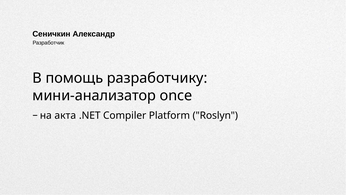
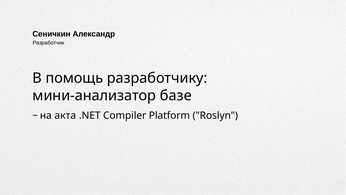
once: once -> базе
